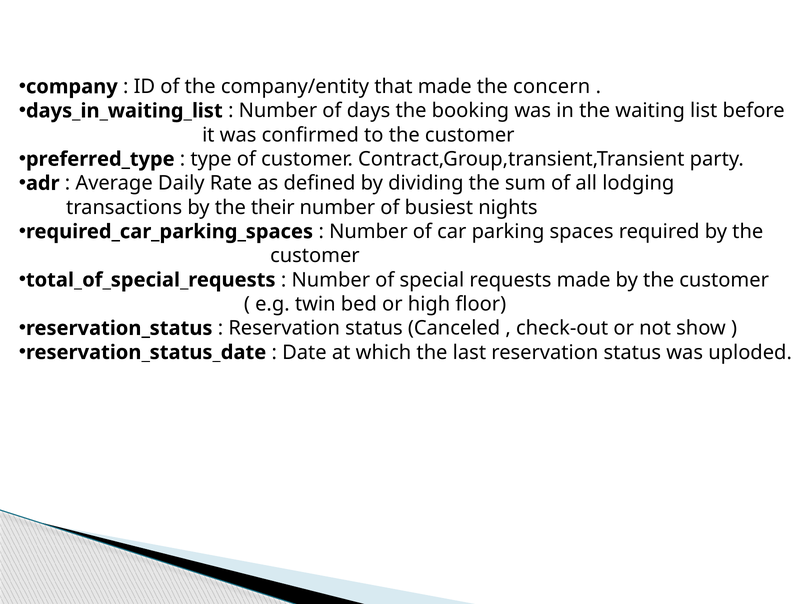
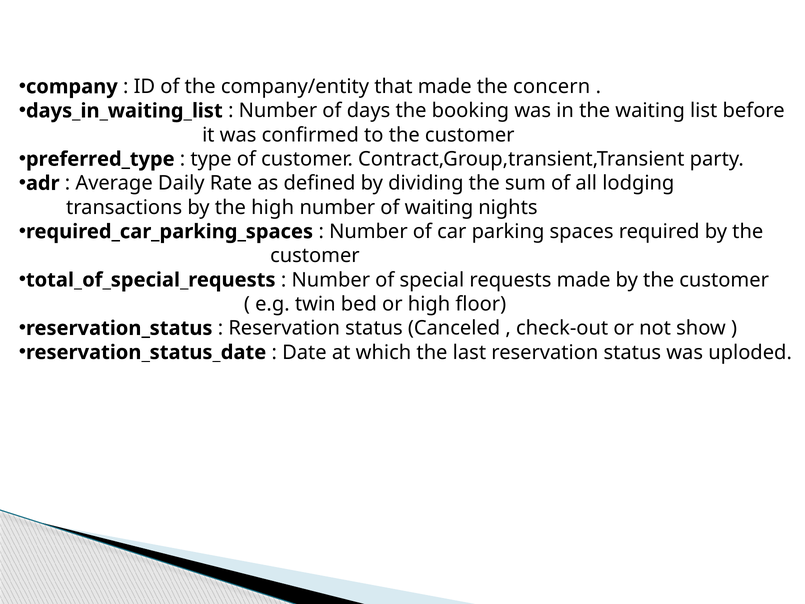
the their: their -> high
of busiest: busiest -> waiting
